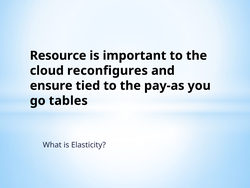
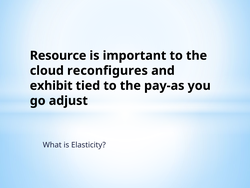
ensure: ensure -> exhibit
tables: tables -> adjust
